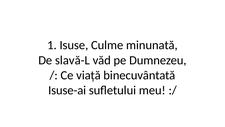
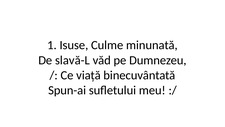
Isuse-ai: Isuse-ai -> Spun-ai
